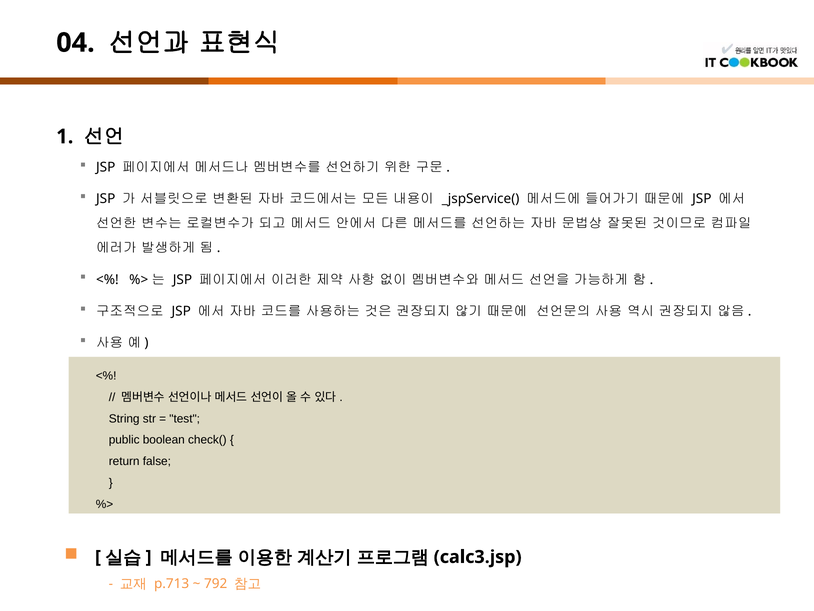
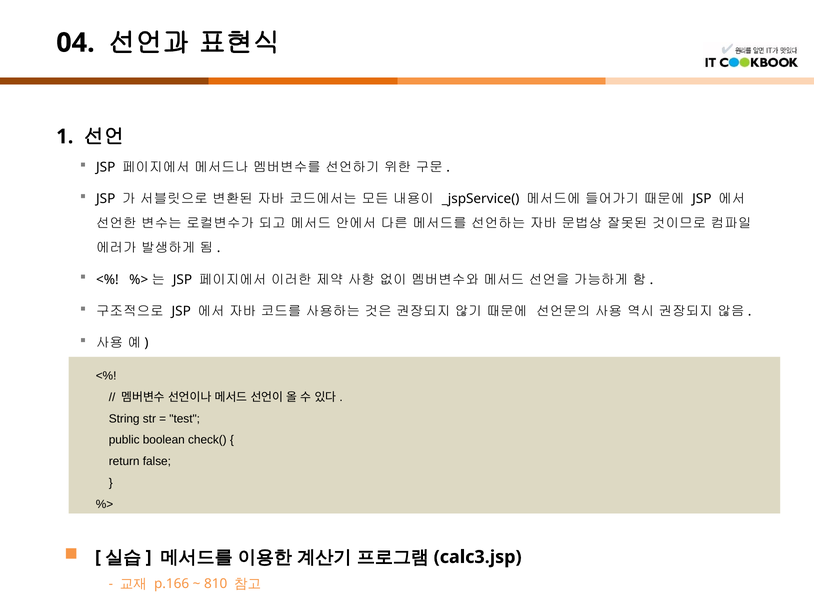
p.713: p.713 -> p.166
792: 792 -> 810
